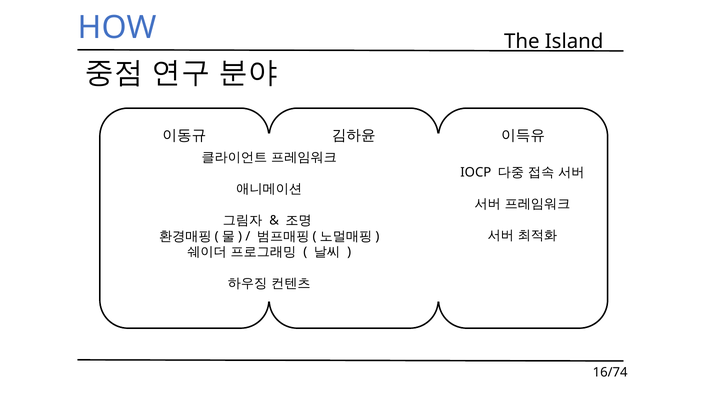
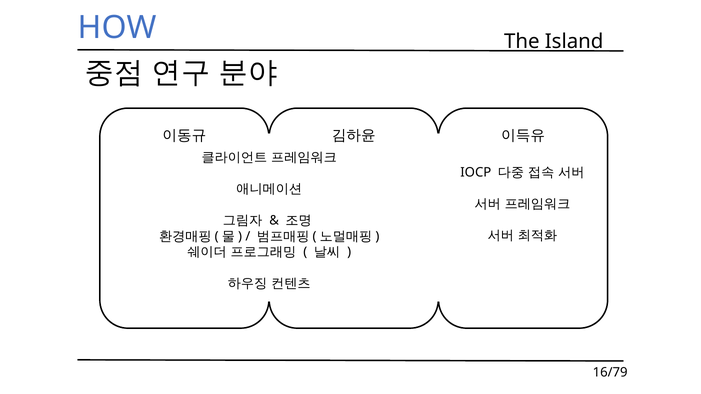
16/74: 16/74 -> 16/79
